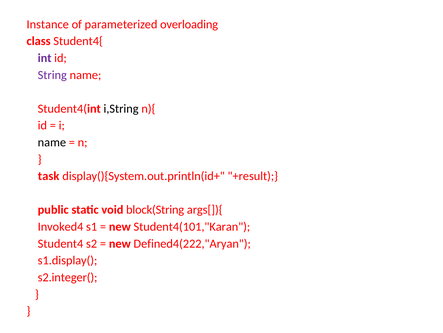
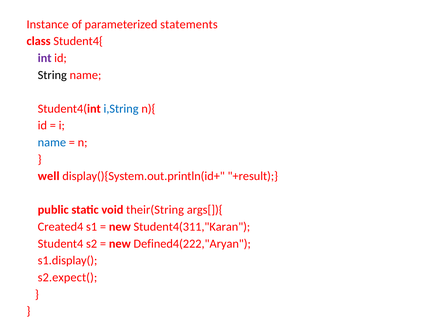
overloading: overloading -> statements
String colour: purple -> black
i,String colour: black -> blue
name at (52, 142) colour: black -> blue
task: task -> well
block(String: block(String -> their(String
Invoked4: Invoked4 -> Created4
Student4(101,"Karan: Student4(101,"Karan -> Student4(311,"Karan
s2.integer(: s2.integer( -> s2.expect(
